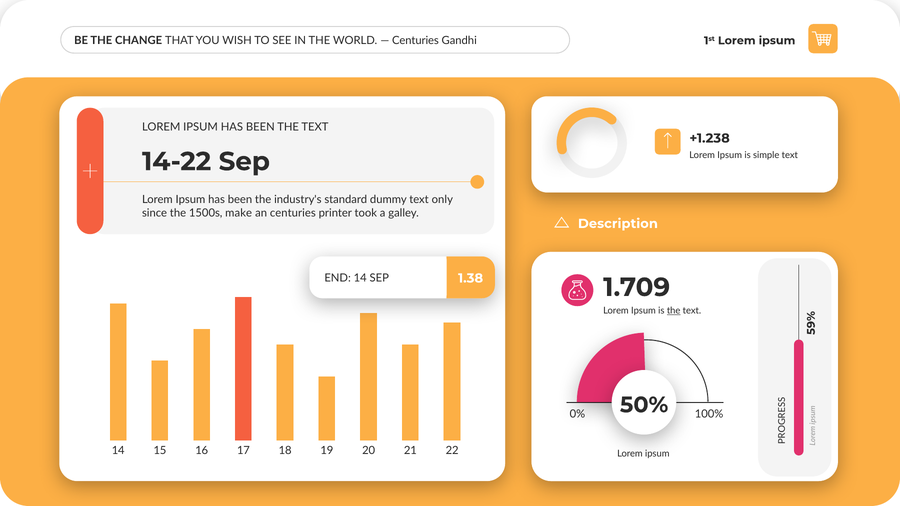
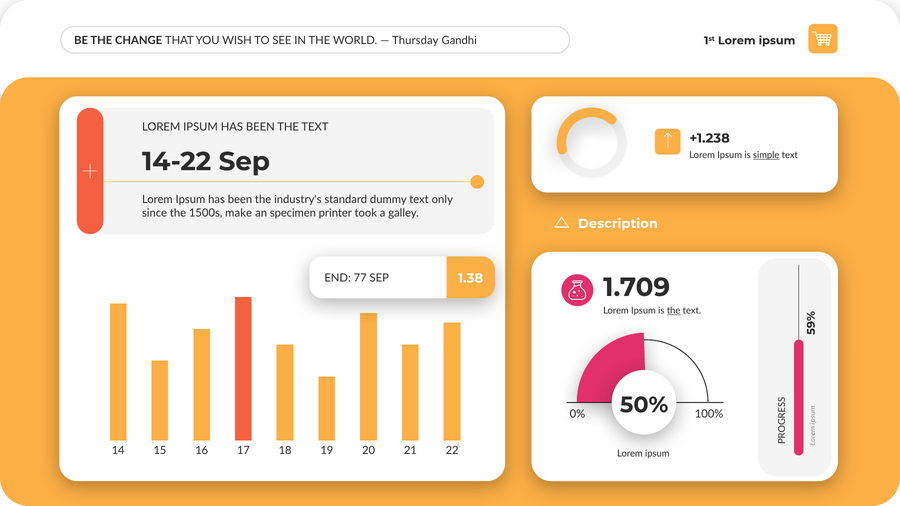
Centuries at (415, 41): Centuries -> Thursday
simple underline: none -> present
an centuries: centuries -> specimen
END 14: 14 -> 77
